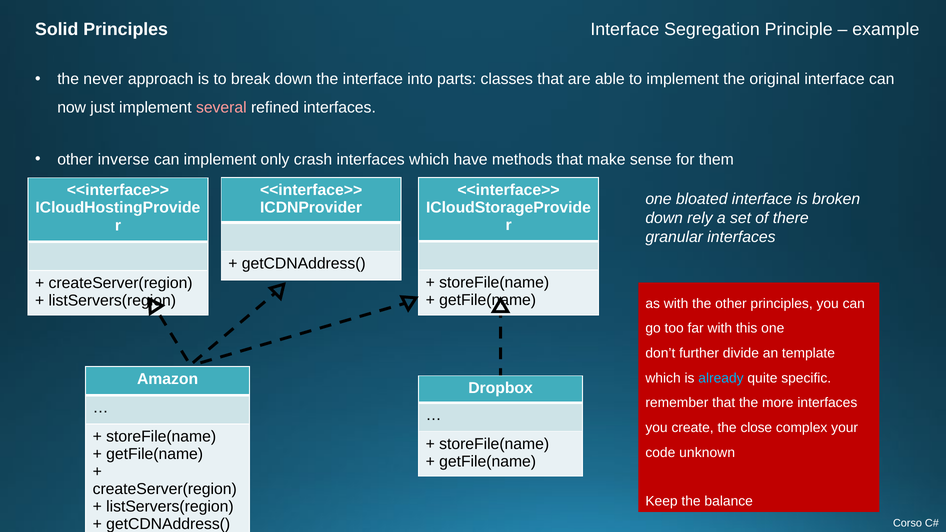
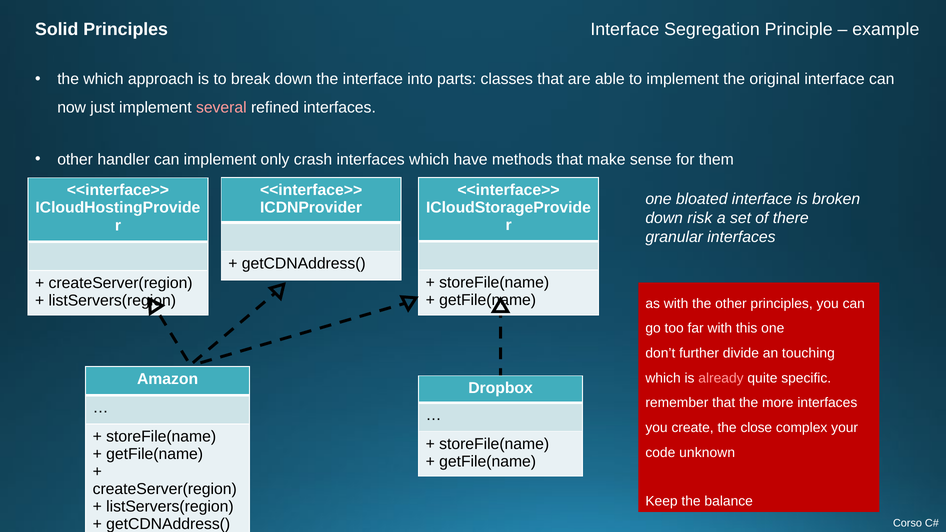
the never: never -> which
inverse: inverse -> handler
rely: rely -> risk
template: template -> touching
already colour: light blue -> pink
